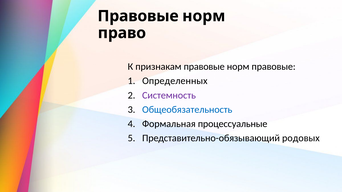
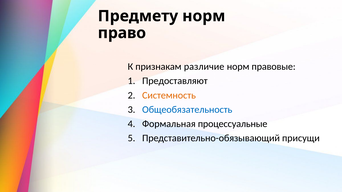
Правовые at (138, 16): Правовые -> Предмету
признакам правовые: правовые -> различие
Определенных: Определенных -> Предоставляют
Системность colour: purple -> orange
родовых: родовых -> присущи
